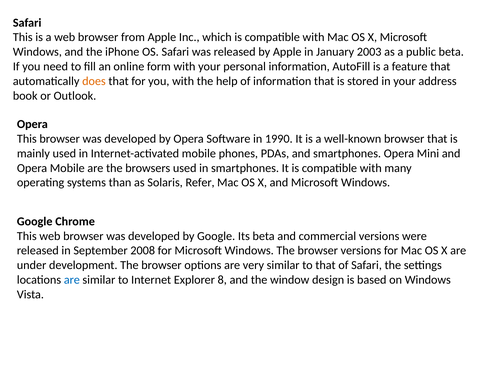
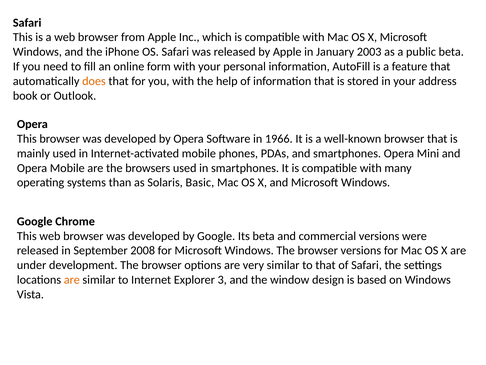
1990: 1990 -> 1966
Refer: Refer -> Basic
are at (72, 279) colour: blue -> orange
8: 8 -> 3
